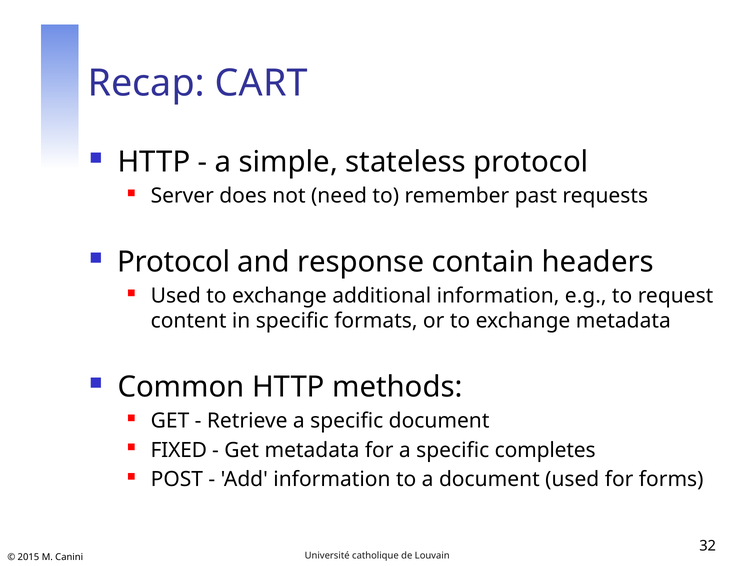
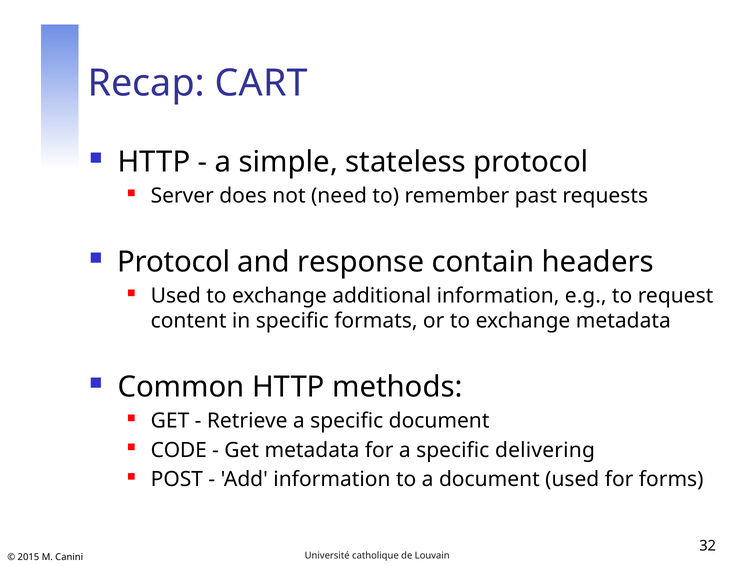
FIXED: FIXED -> CODE
completes: completes -> delivering
